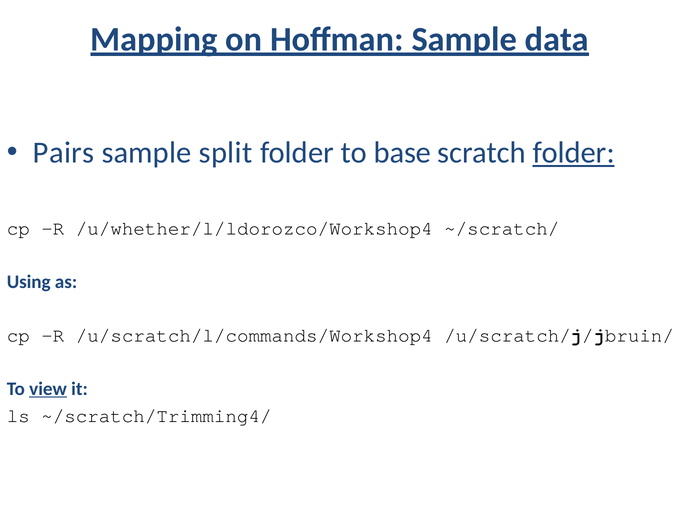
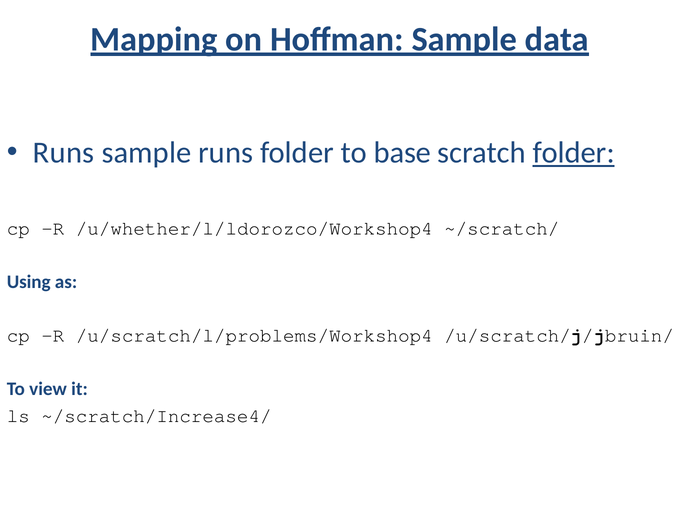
Pairs at (64, 153): Pairs -> Runs
sample split: split -> runs
/u/scratch/l/commands/Workshop4: /u/scratch/l/commands/Workshop4 -> /u/scratch/l/problems/Workshop4
view underline: present -> none
~/scratch/Trimming4/: ~/scratch/Trimming4/ -> ~/scratch/Increase4/
